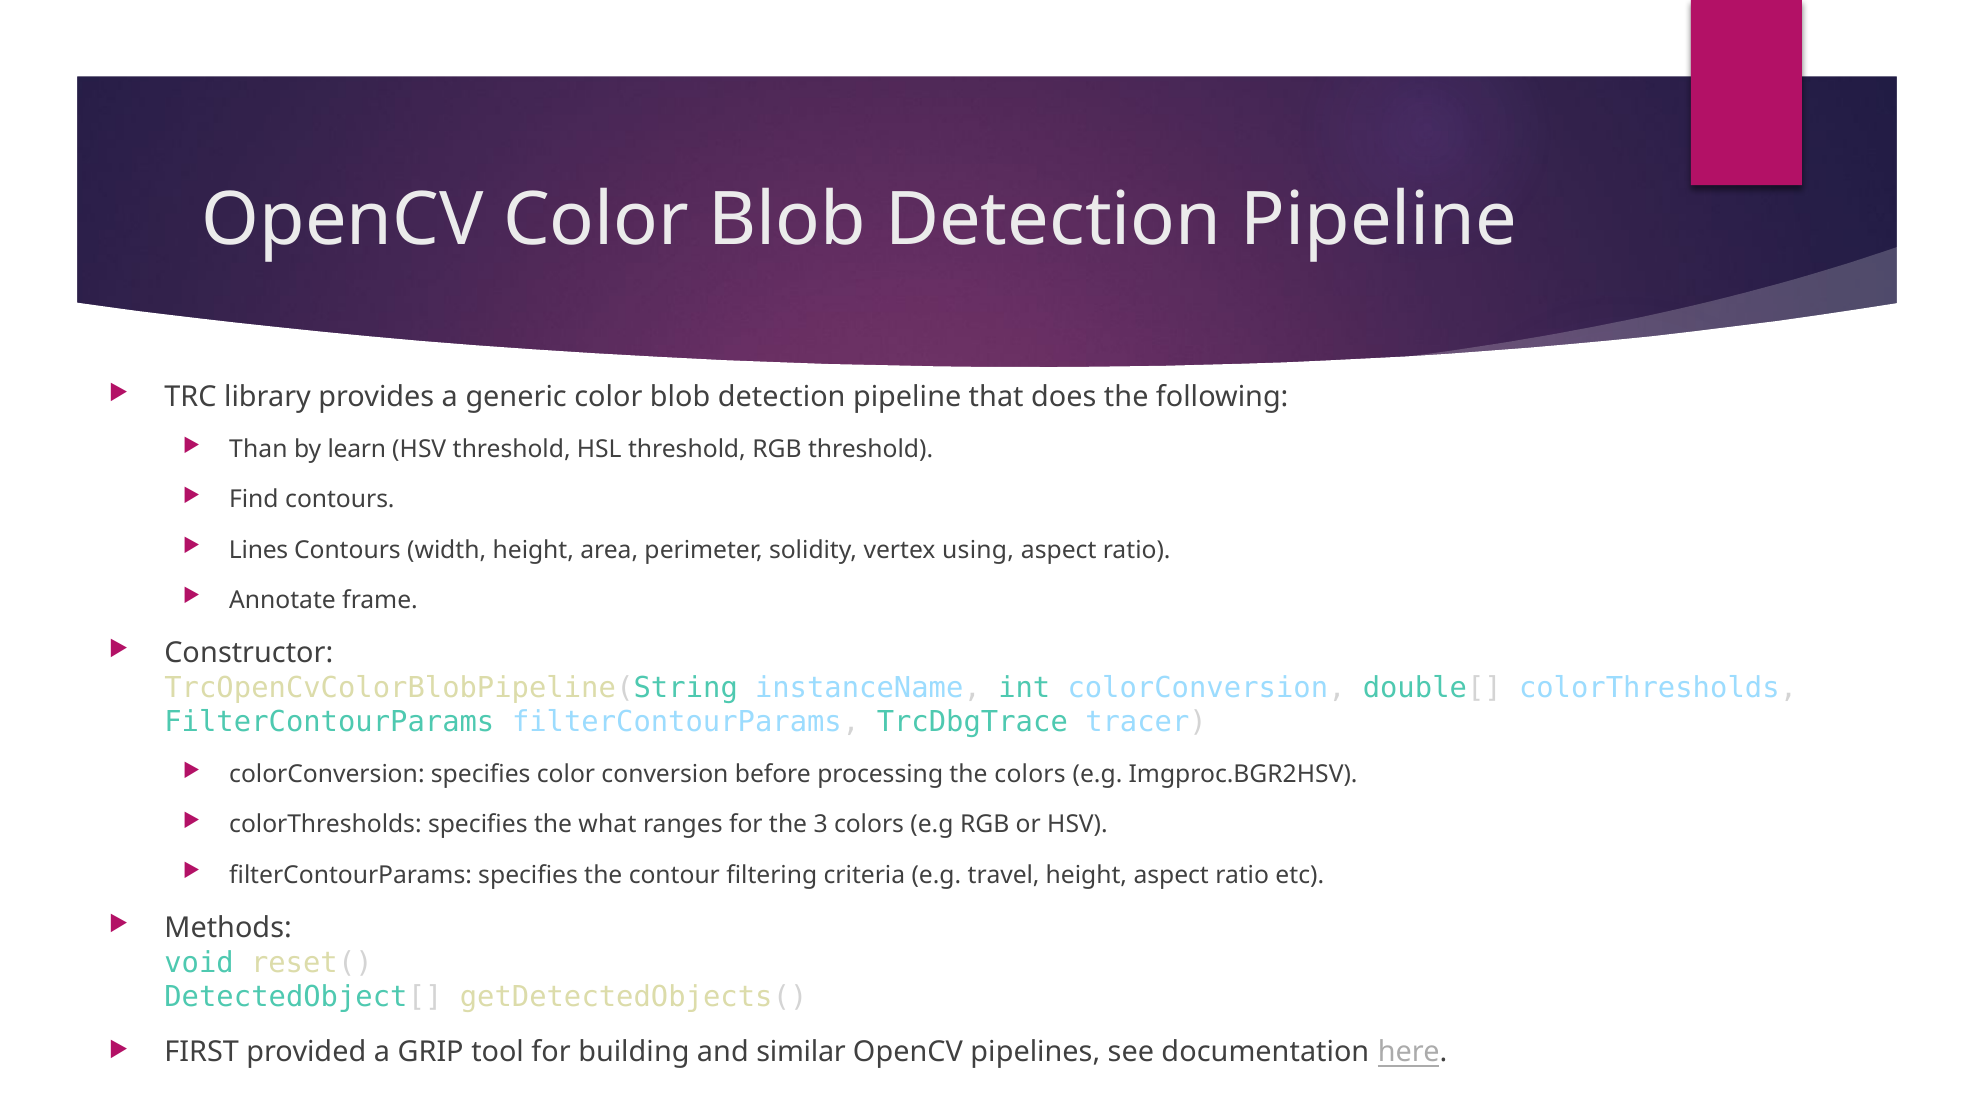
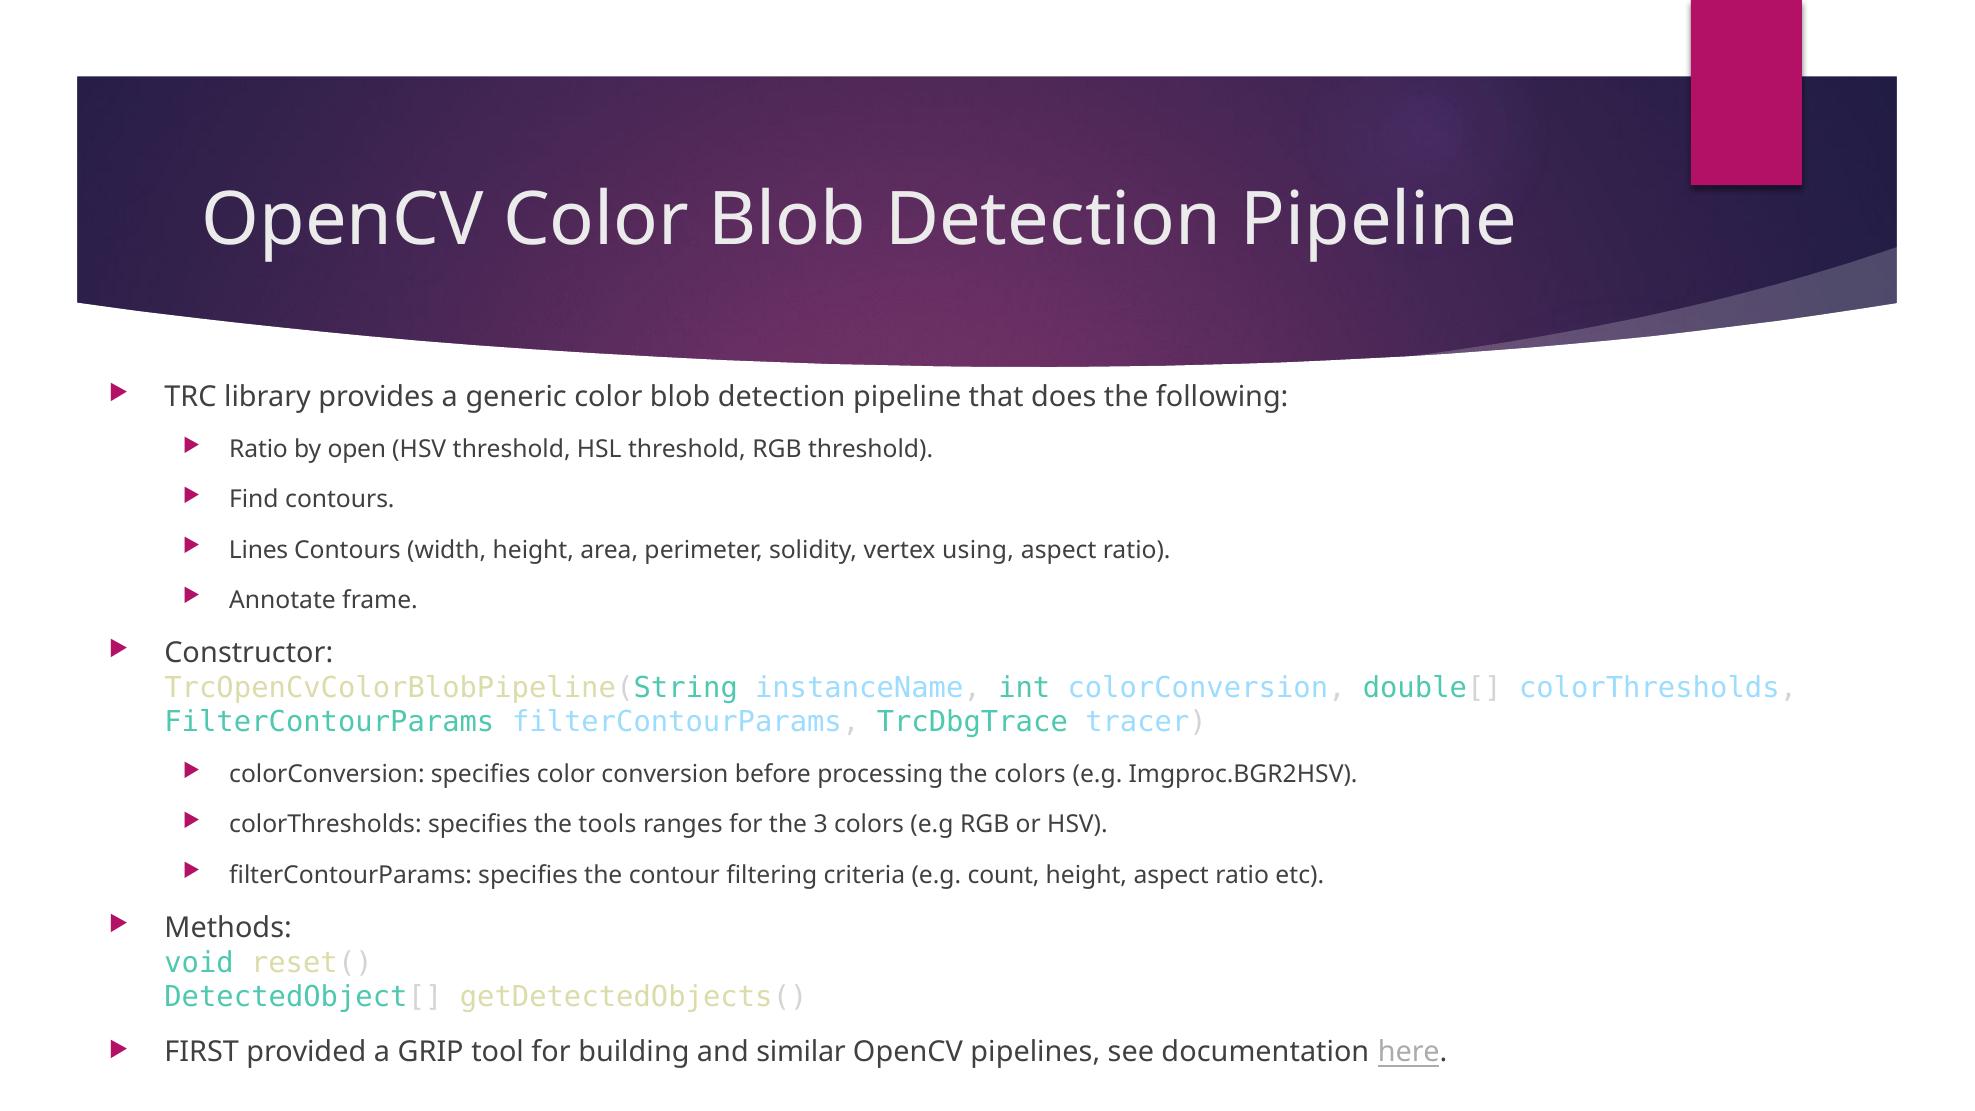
Than at (258, 449): Than -> Ratio
learn: learn -> open
what: what -> tools
travel: travel -> count
